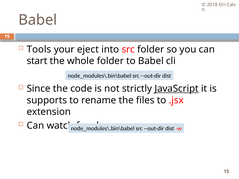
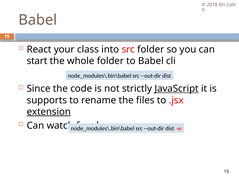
Tools: Tools -> React
eject: eject -> class
extension underline: none -> present
